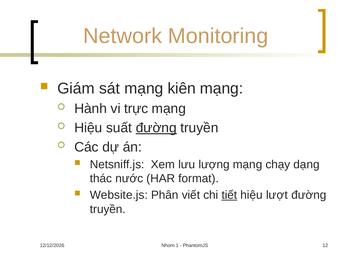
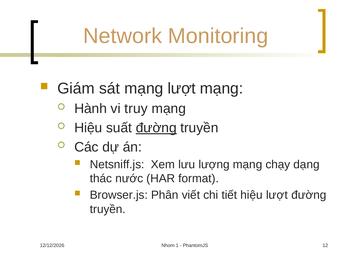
mạng kiên: kiên -> lượt
trực: trực -> truy
Website.js: Website.js -> Browser.js
tiết underline: present -> none
